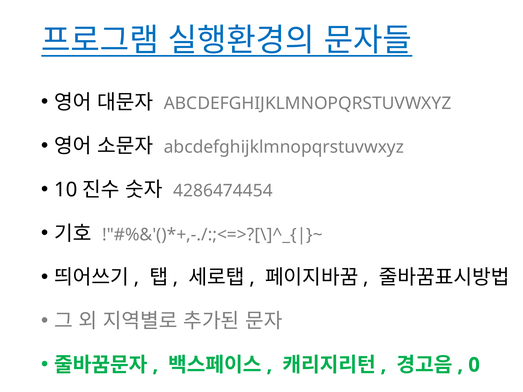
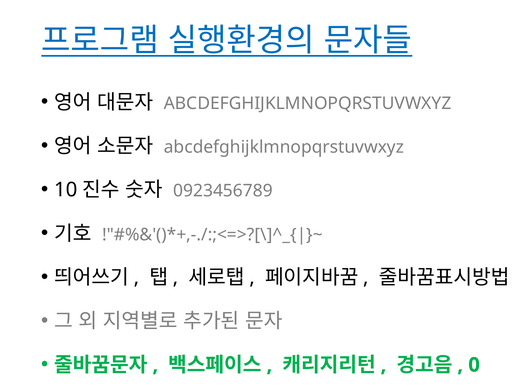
4286474454: 4286474454 -> 0923456789
